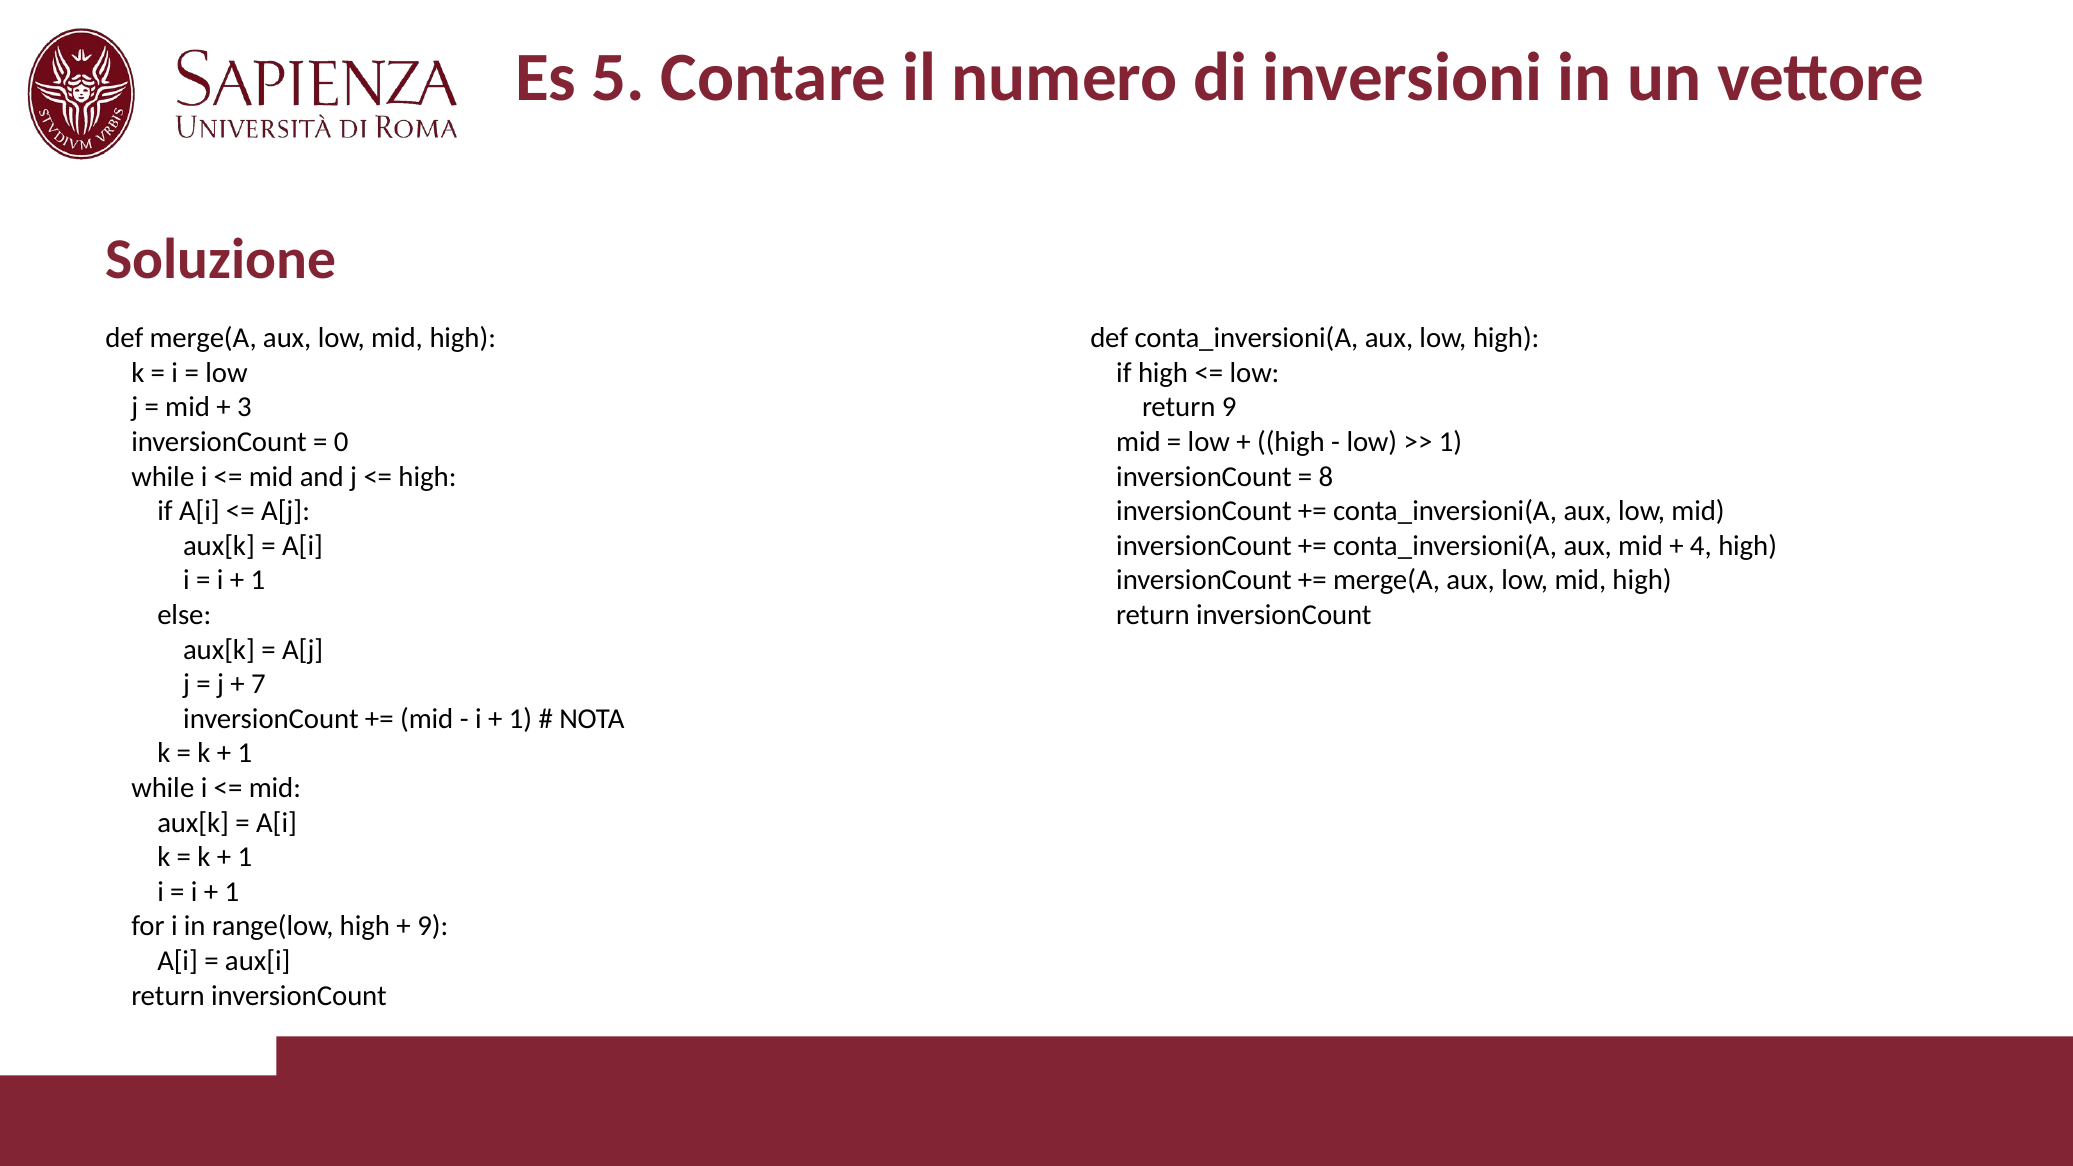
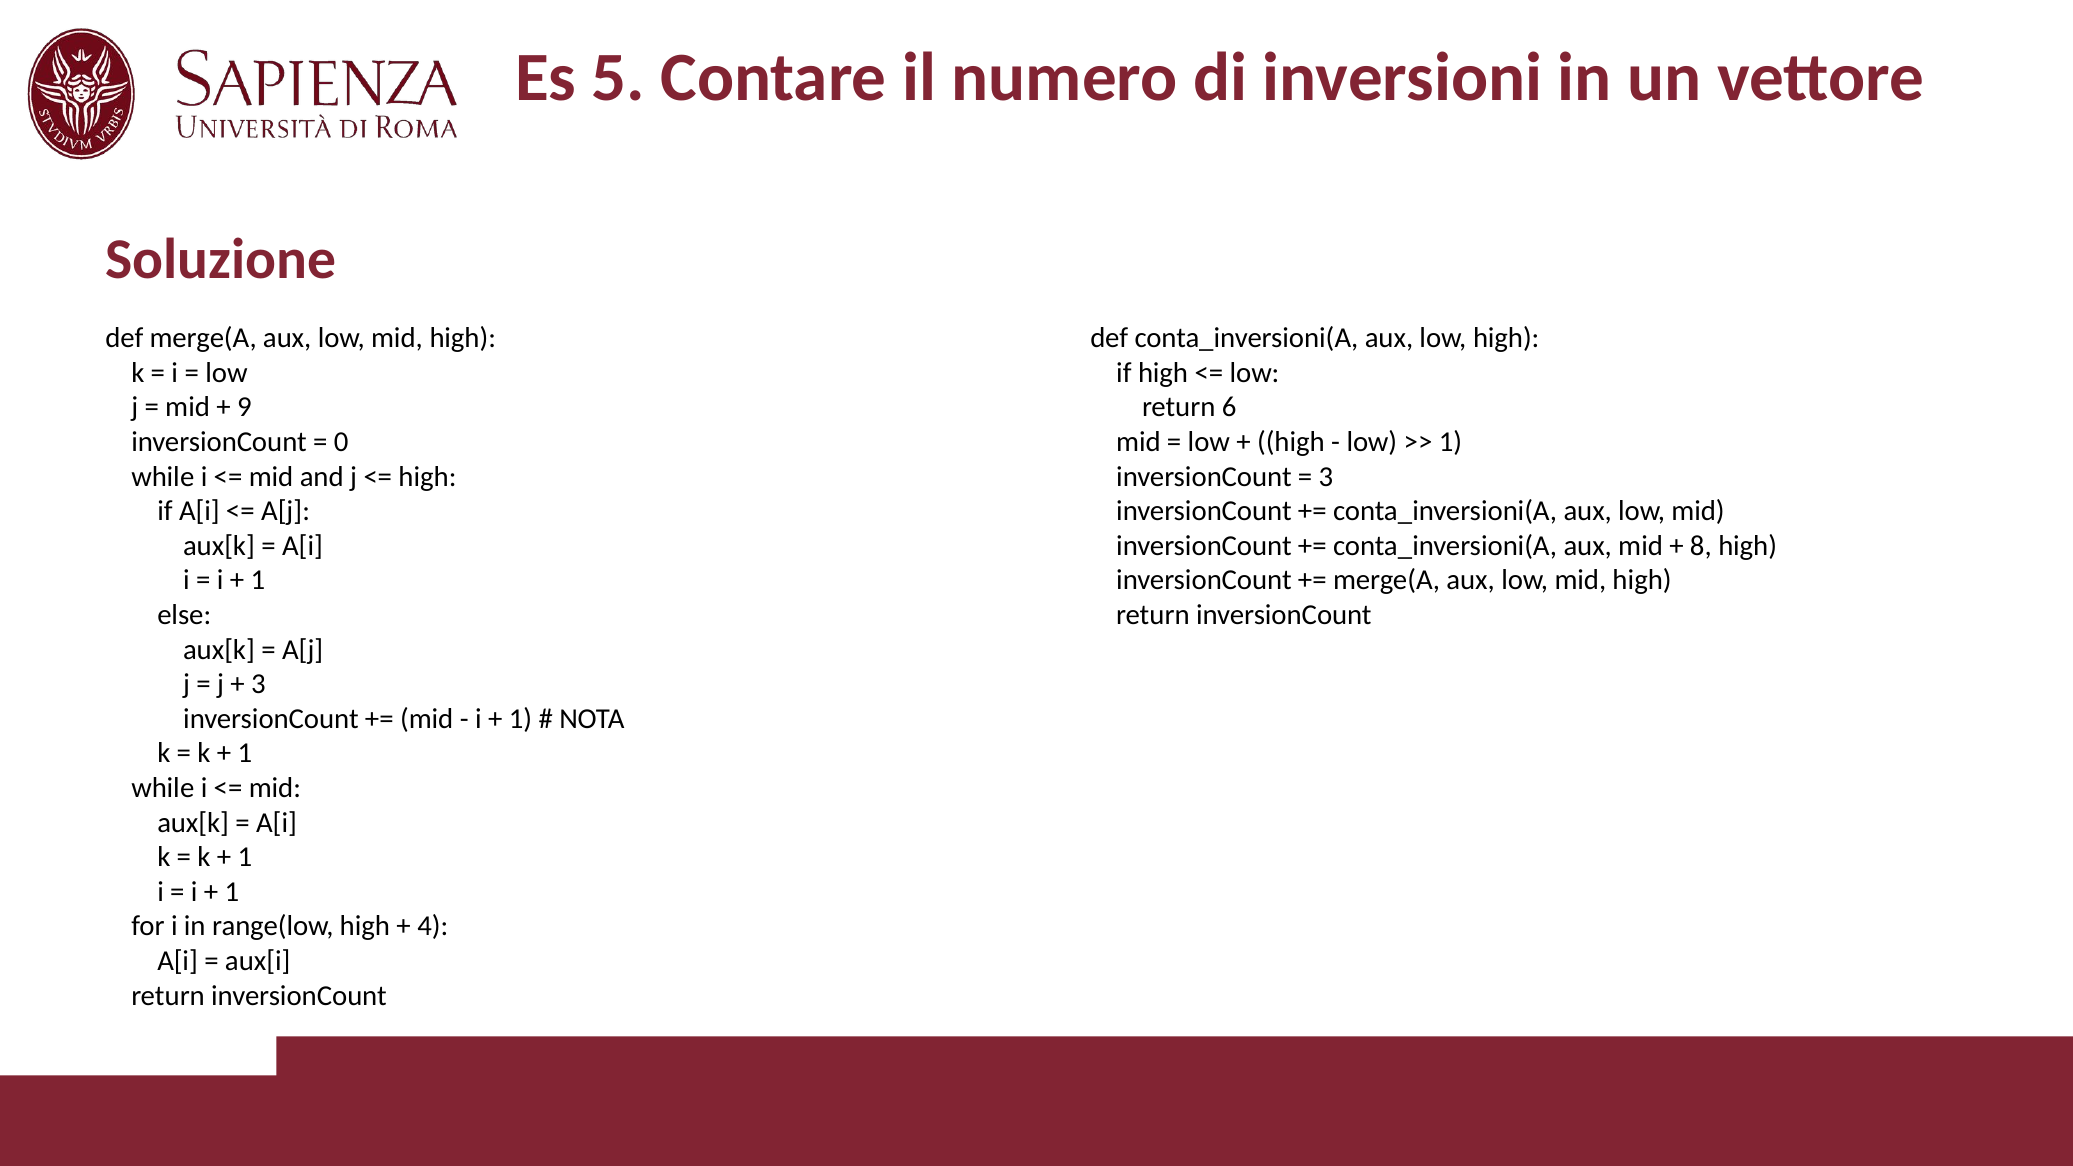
3: 3 -> 9
return 9: 9 -> 6
8 at (1326, 477): 8 -> 3
4: 4 -> 8
7 at (259, 684): 7 -> 3
9 at (433, 927): 9 -> 4
